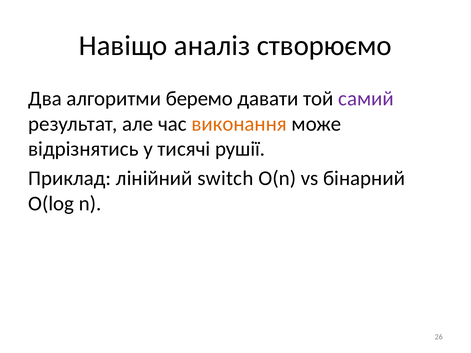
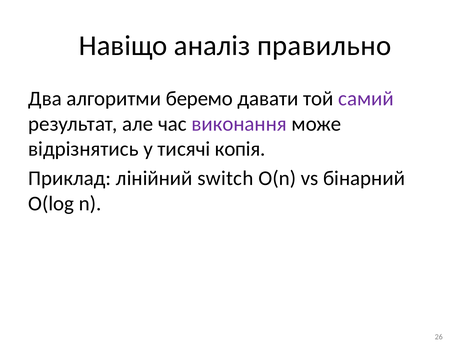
створюємо: створюємо -> правильно
виконання colour: orange -> purple
рушії: рушії -> копія
